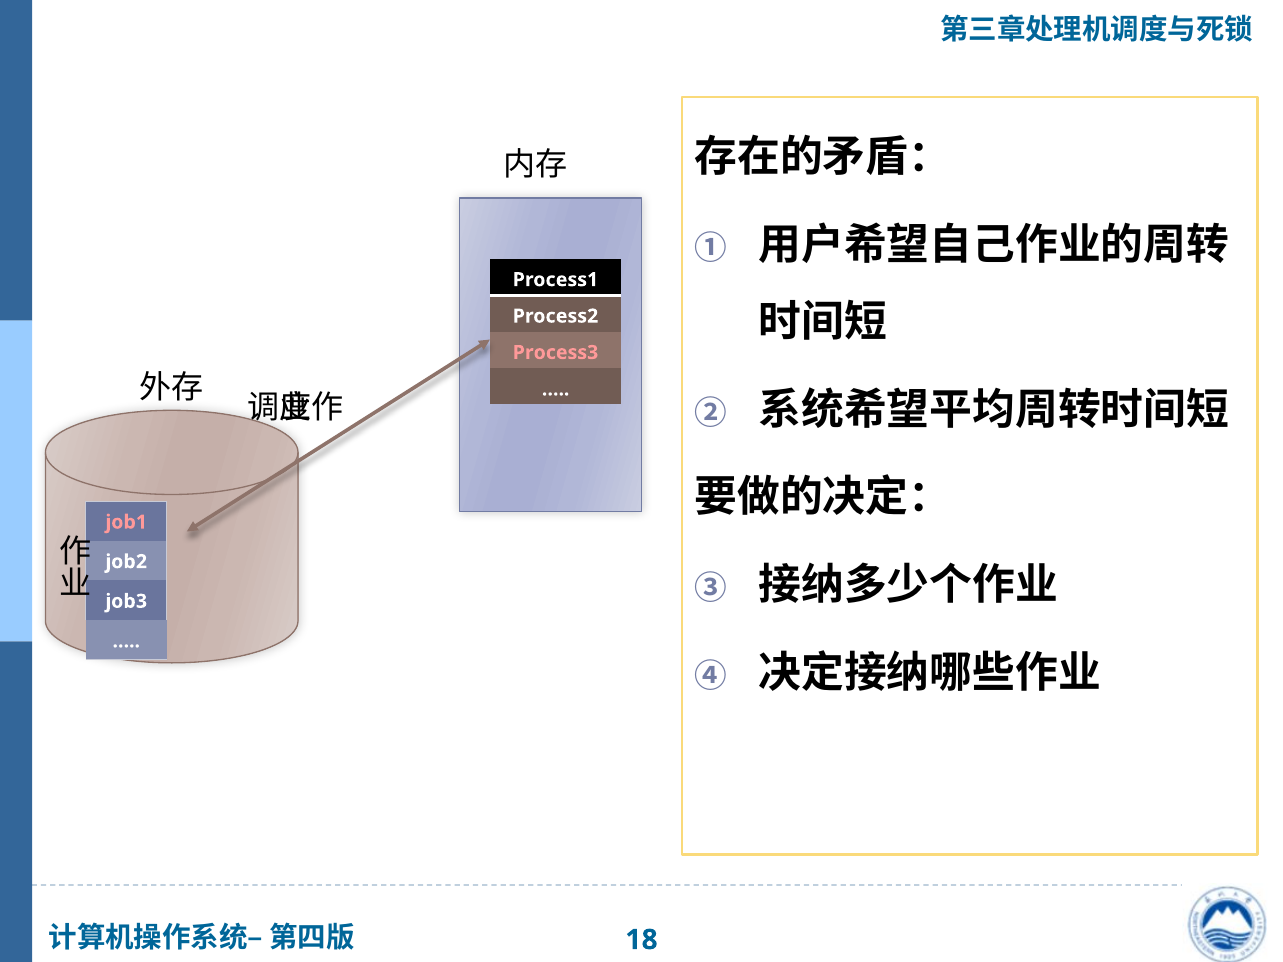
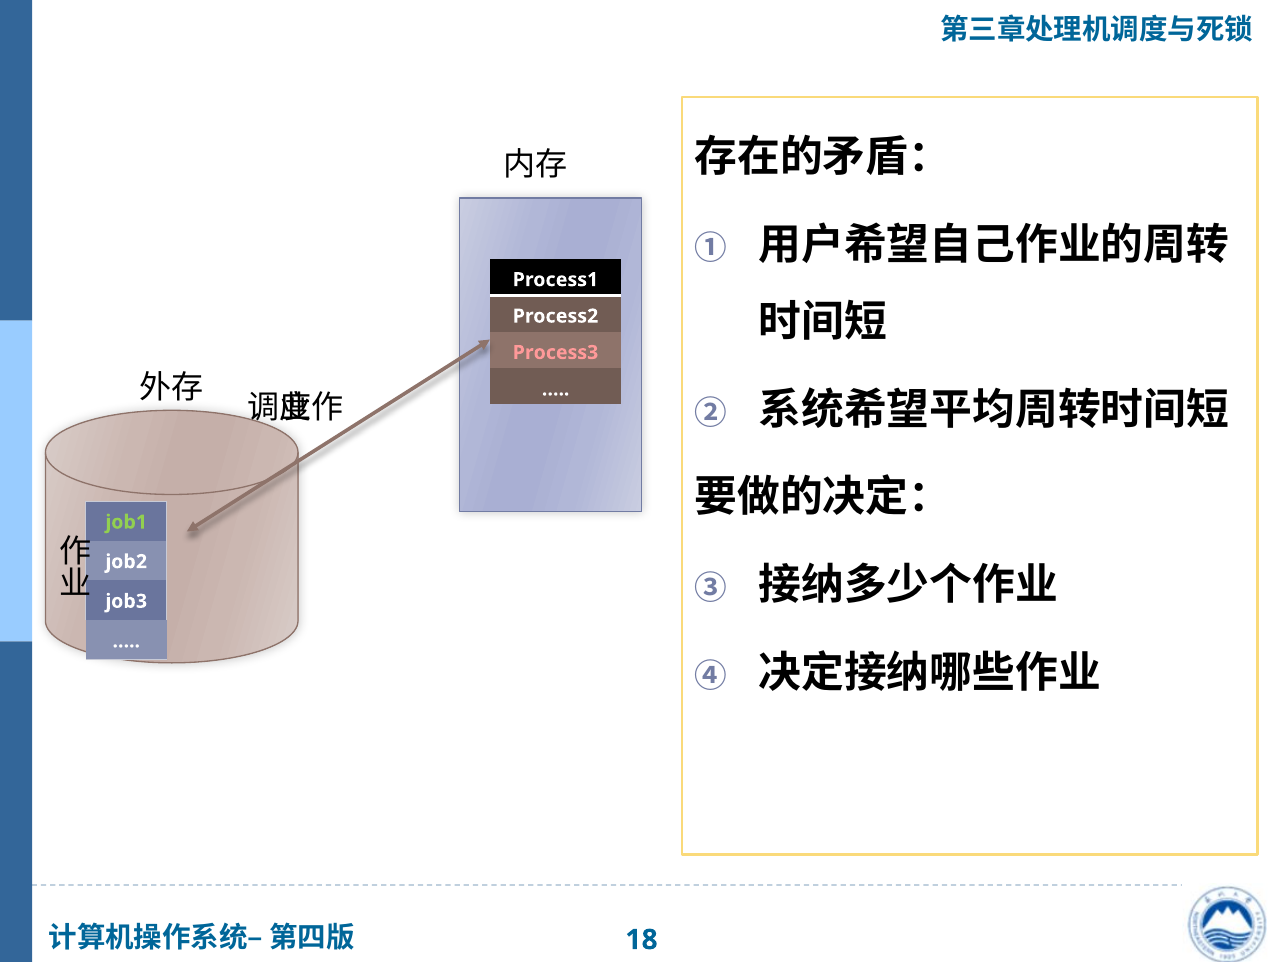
job1 colour: pink -> light green
